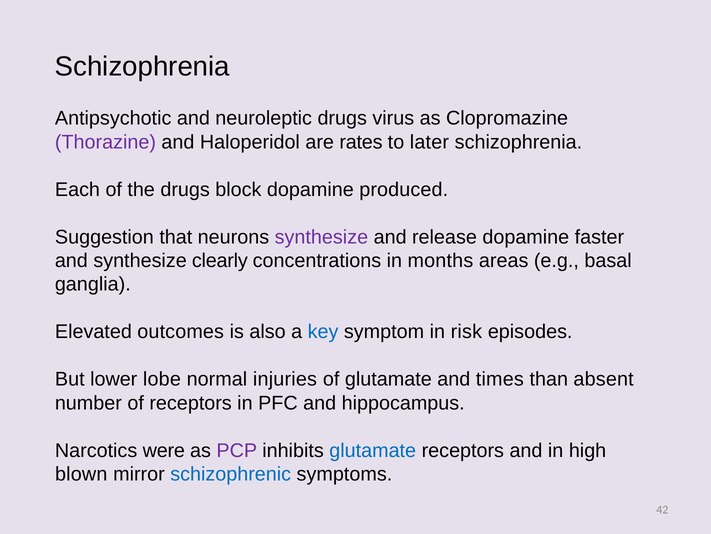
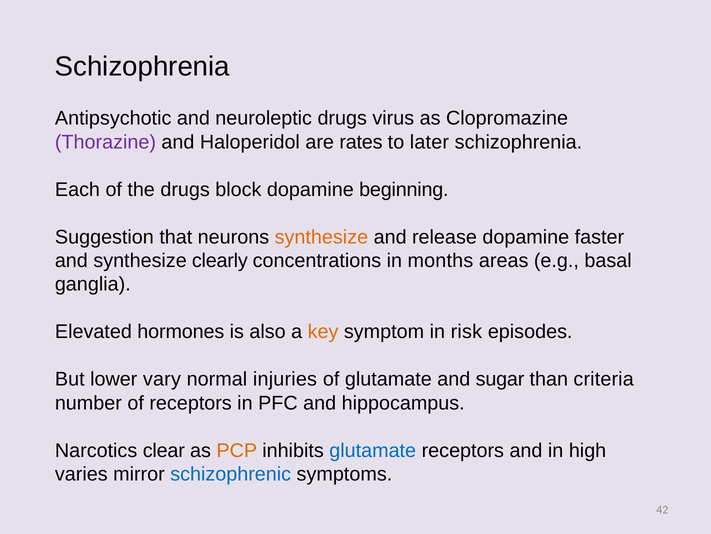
produced: produced -> beginning
synthesize at (321, 237) colour: purple -> orange
outcomes: outcomes -> hormones
key colour: blue -> orange
lobe: lobe -> vary
times: times -> sugar
absent: absent -> criteria
were: were -> clear
PCP colour: purple -> orange
blown: blown -> varies
